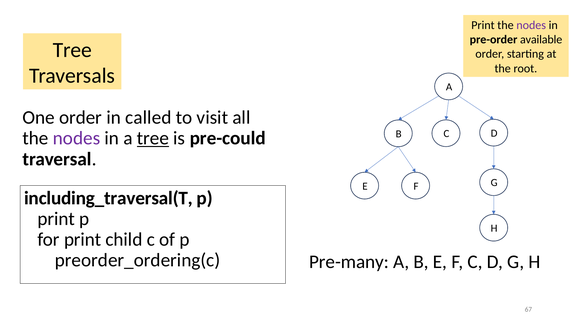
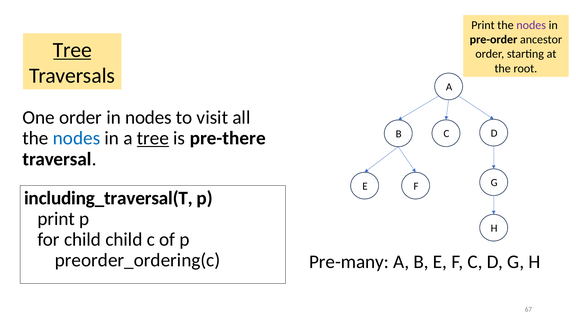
available: available -> ancestor
Tree at (72, 50) underline: none -> present
in called: called -> nodes
nodes at (76, 138) colour: purple -> blue
pre-could: pre-could -> pre-there
for print: print -> child
